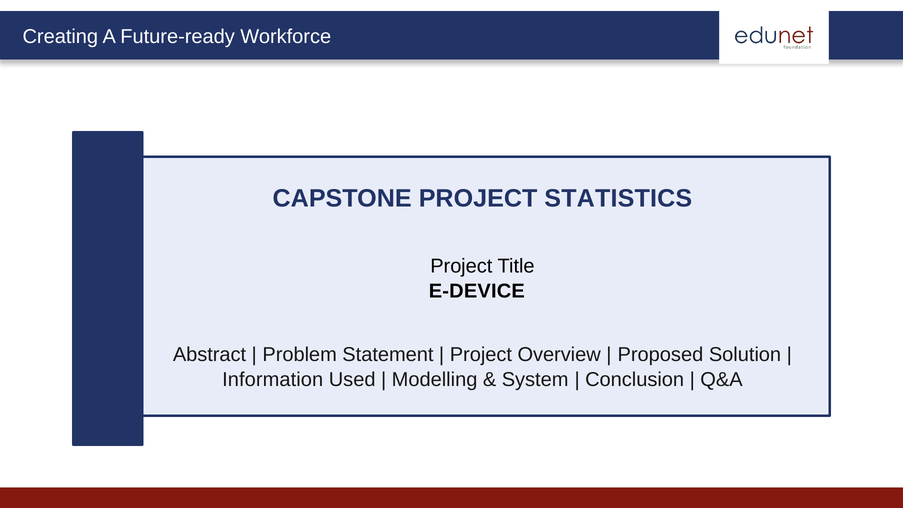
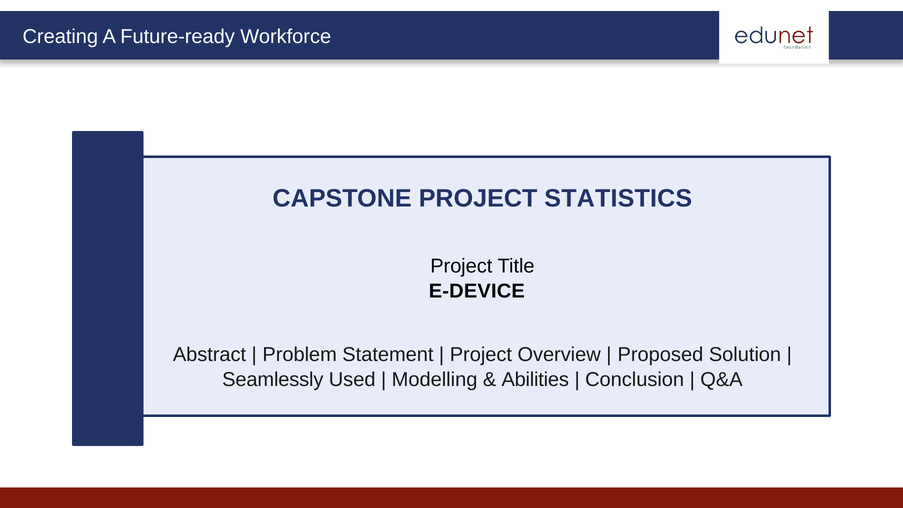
Information: Information -> Seamlessly
System: System -> Abilities
